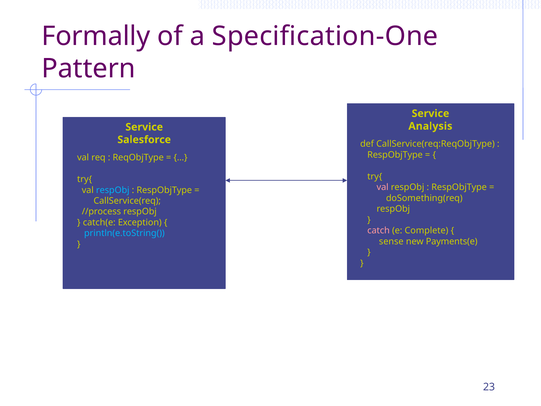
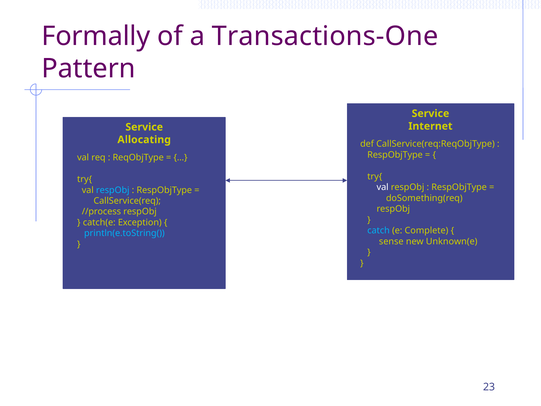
Specification-One: Specification-One -> Transactions-One
Analysis: Analysis -> Internet
Salesforce: Salesforce -> Allocating
val at (383, 187) colour: pink -> white
catch colour: pink -> light blue
Payments(e: Payments(e -> Unknown(e
